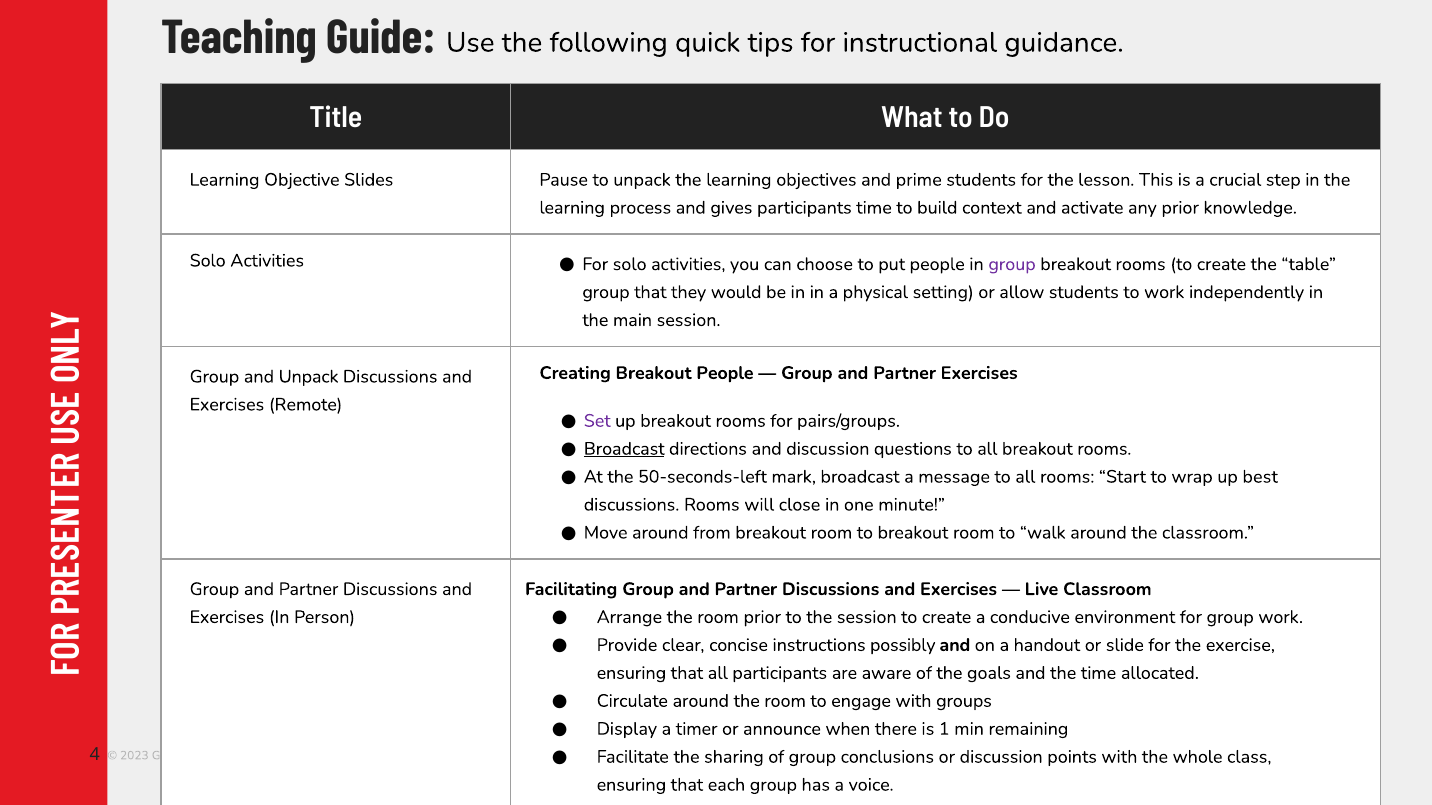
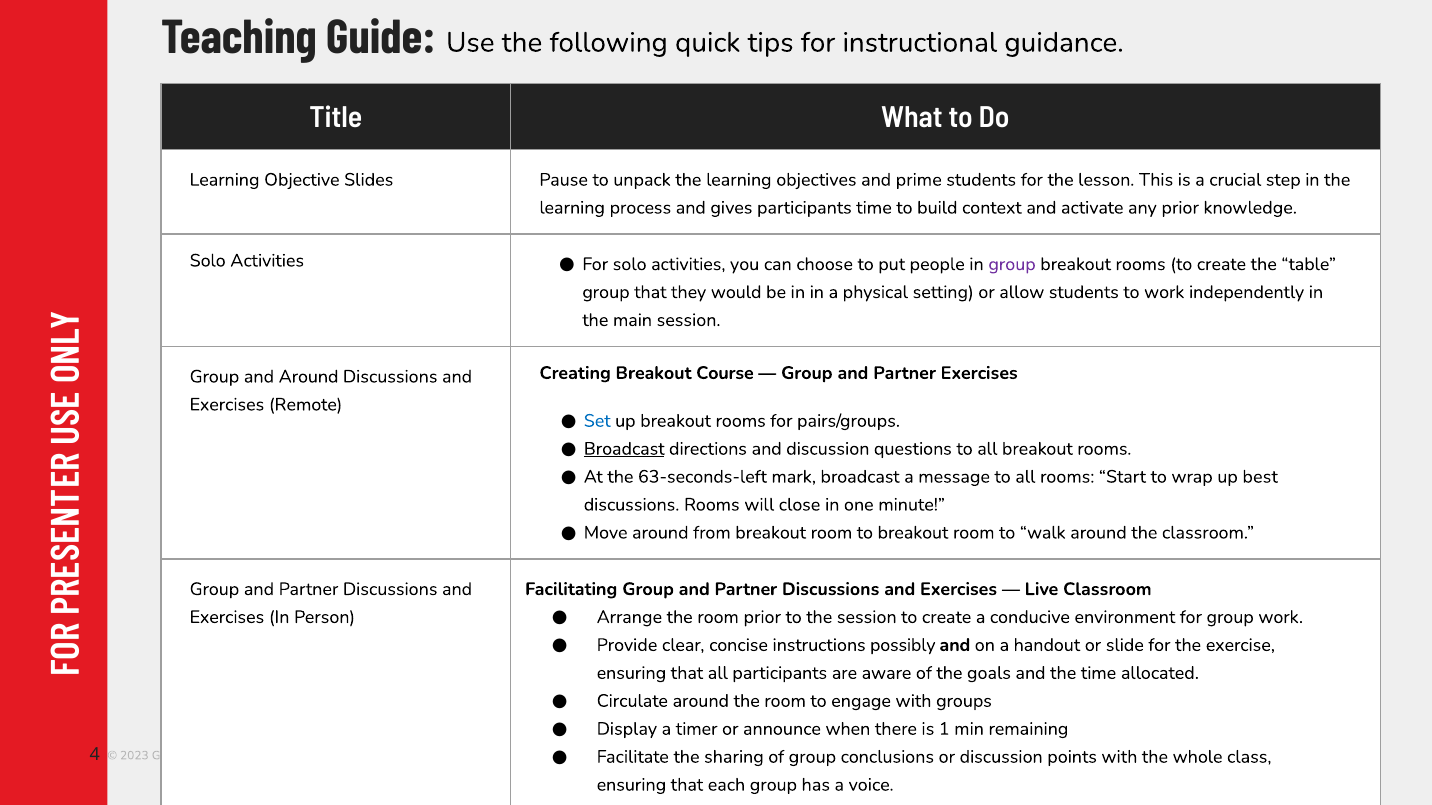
Breakout People: People -> Course
and Unpack: Unpack -> Around
Set colour: purple -> blue
50-seconds-left: 50-seconds-left -> 63-seconds-left
